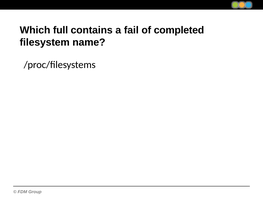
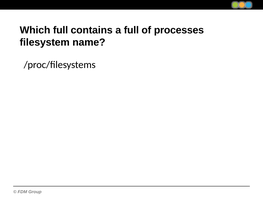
a fail: fail -> full
completed: completed -> processes
